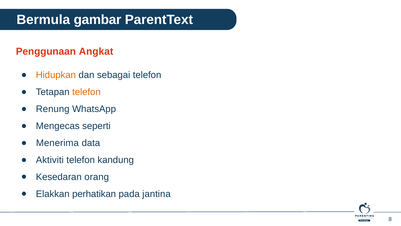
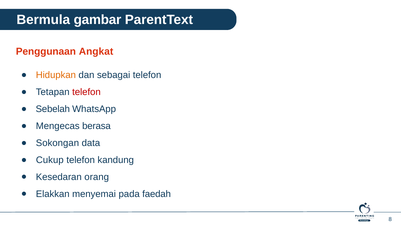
telefon at (86, 92) colour: orange -> red
Renung: Renung -> Sebelah
seperti: seperti -> berasa
Menerima: Menerima -> Sokongan
Aktiviti: Aktiviti -> Cukup
perhatikan: perhatikan -> menyemai
jantina: jantina -> faedah
